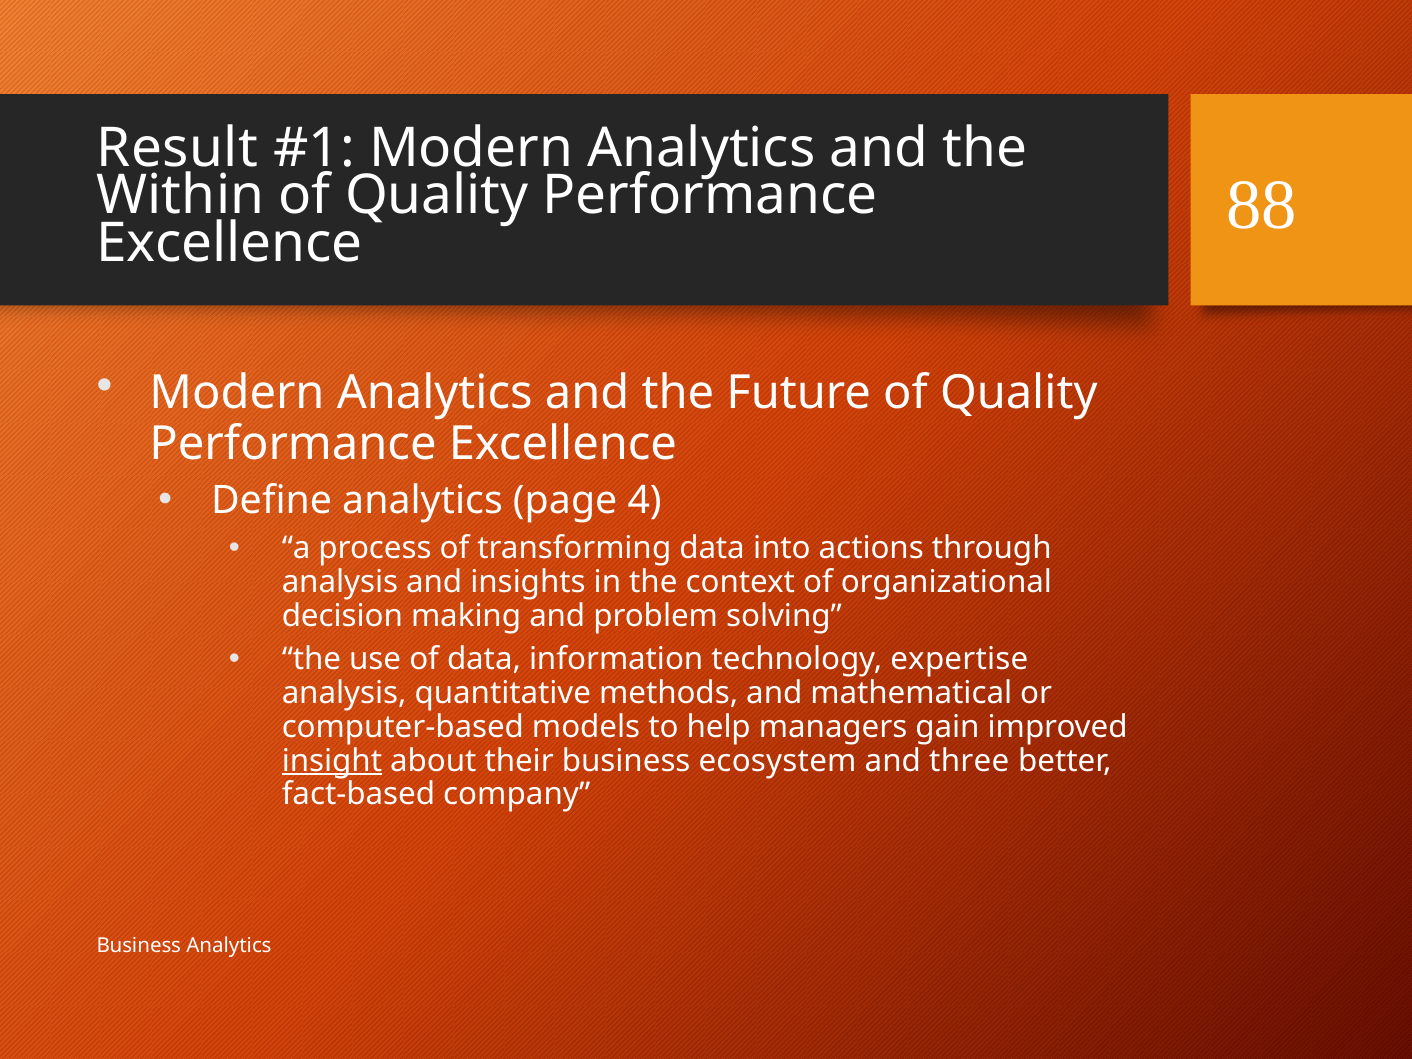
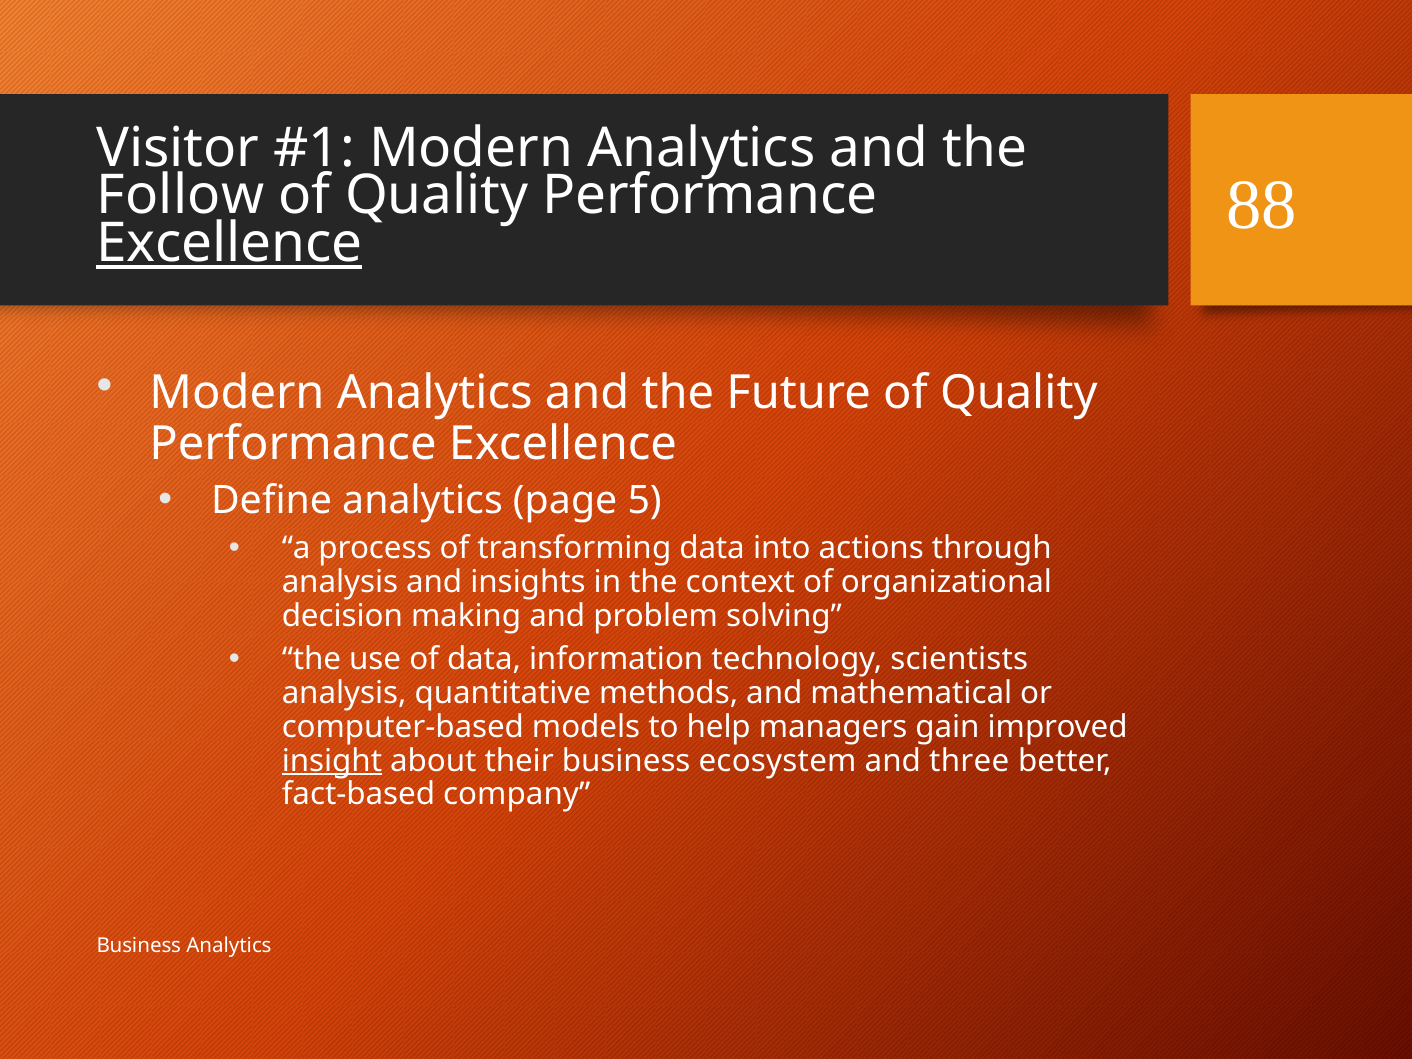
Result: Result -> Visitor
Within: Within -> Follow
Excellence at (229, 243) underline: none -> present
4: 4 -> 5
expertise: expertise -> scientists
